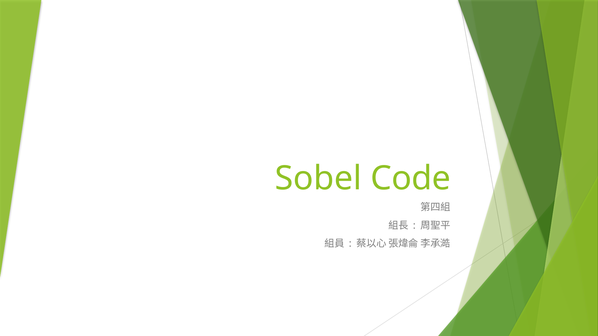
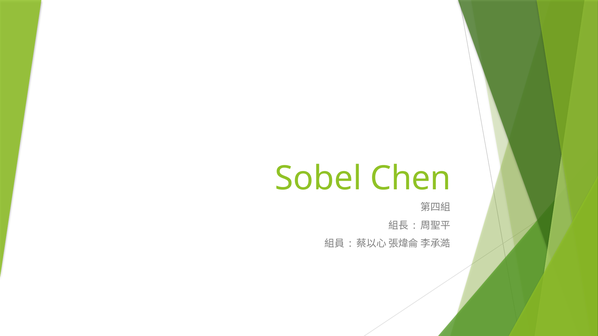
Code: Code -> Chen
